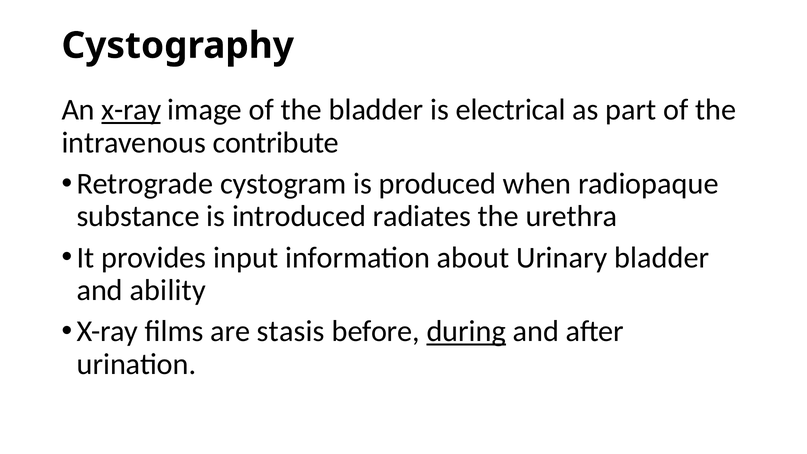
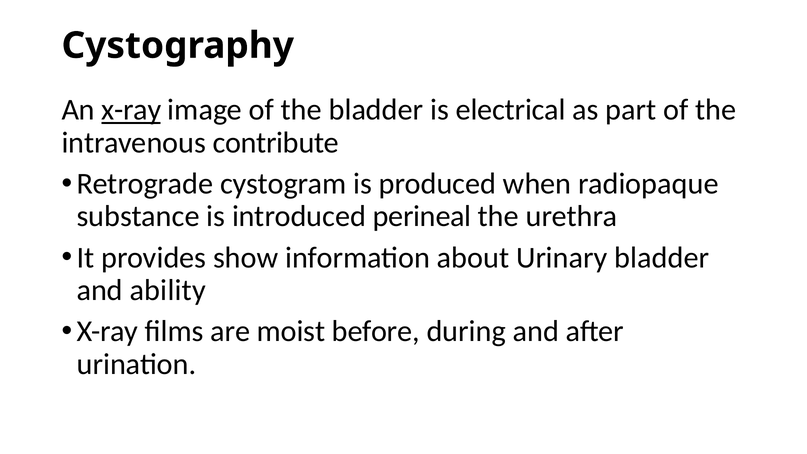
radiates: radiates -> perineal
input: input -> show
stasis: stasis -> moist
during underline: present -> none
